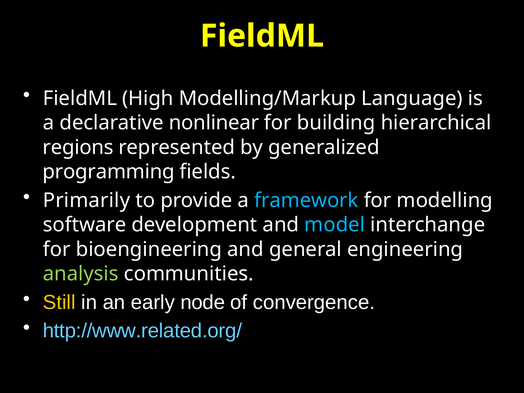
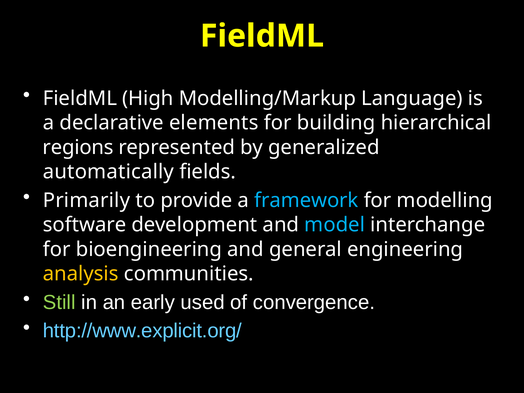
nonlinear: nonlinear -> elements
programming: programming -> automatically
analysis colour: light green -> yellow
Still colour: yellow -> light green
node: node -> used
http://www.related.org/: http://www.related.org/ -> http://www.explicit.org/
